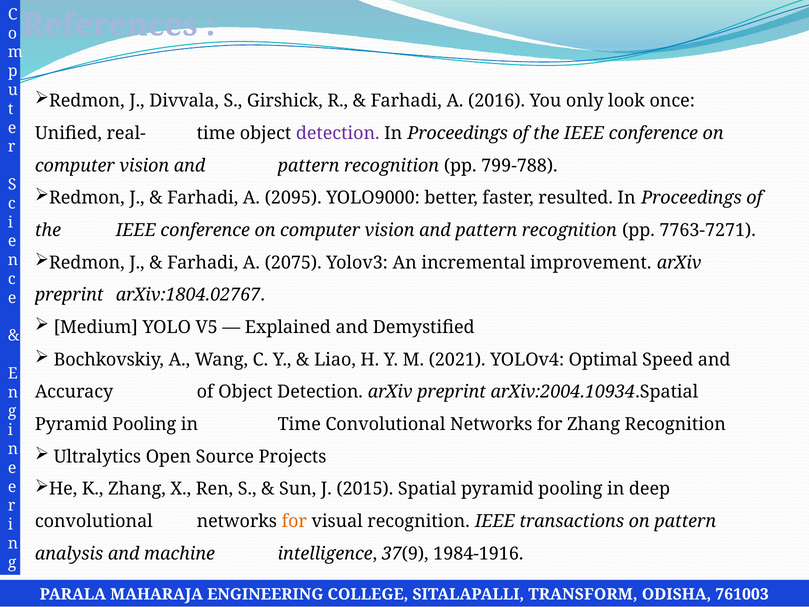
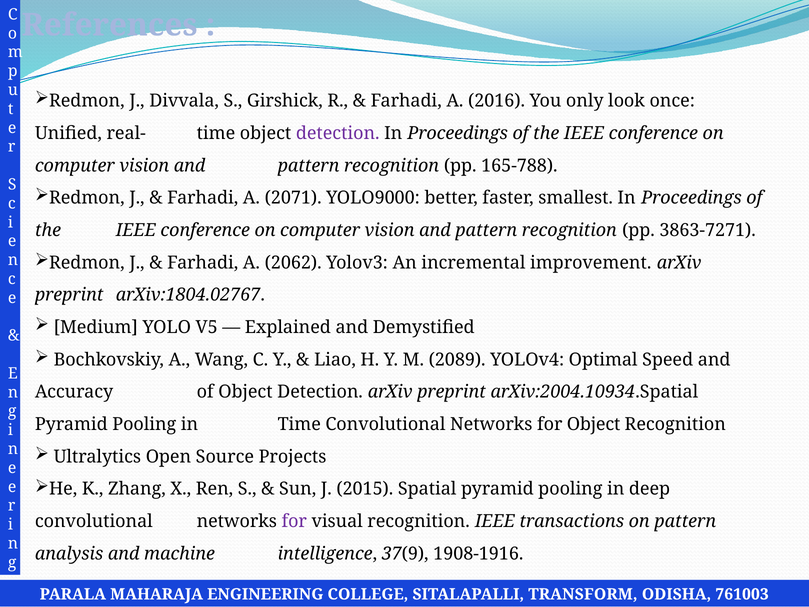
799-788: 799-788 -> 165-788
2095: 2095 -> 2071
resulted: resulted -> smallest
7763-7271: 7763-7271 -> 3863-7271
2075: 2075 -> 2062
2021: 2021 -> 2089
for Zhang: Zhang -> Object
for at (294, 521) colour: orange -> purple
1984-1916: 1984-1916 -> 1908-1916
